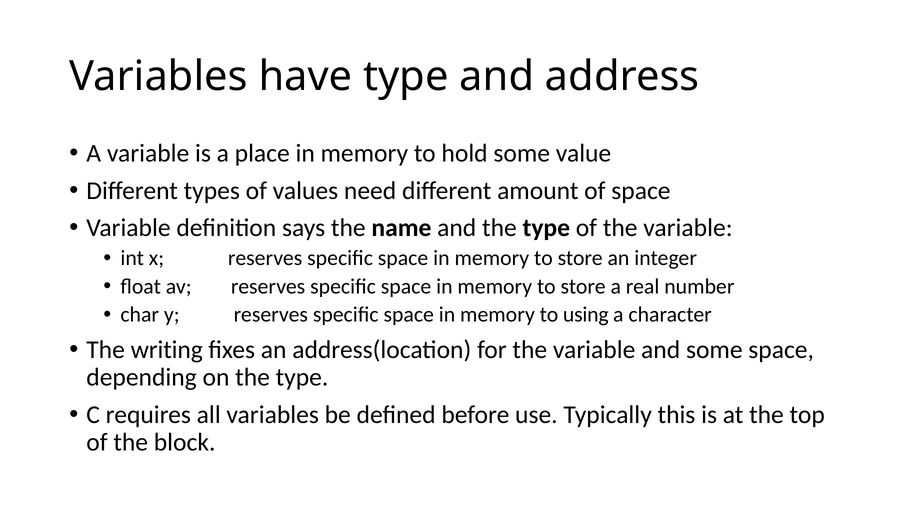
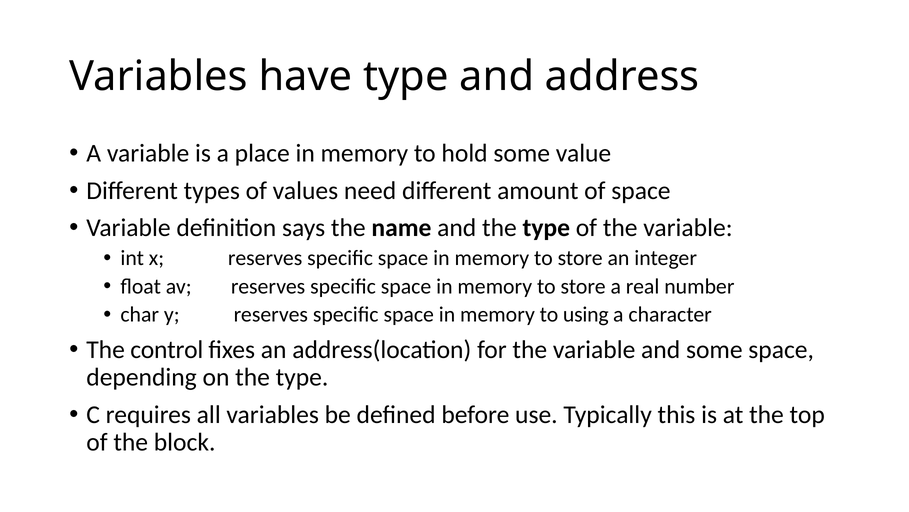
writing: writing -> control
